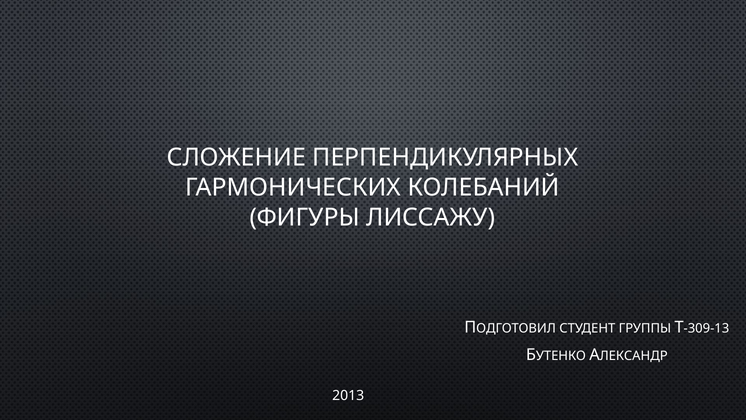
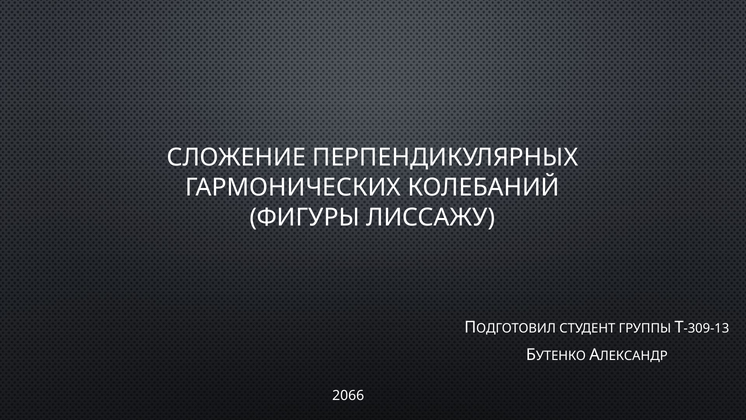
2013: 2013 -> 2066
